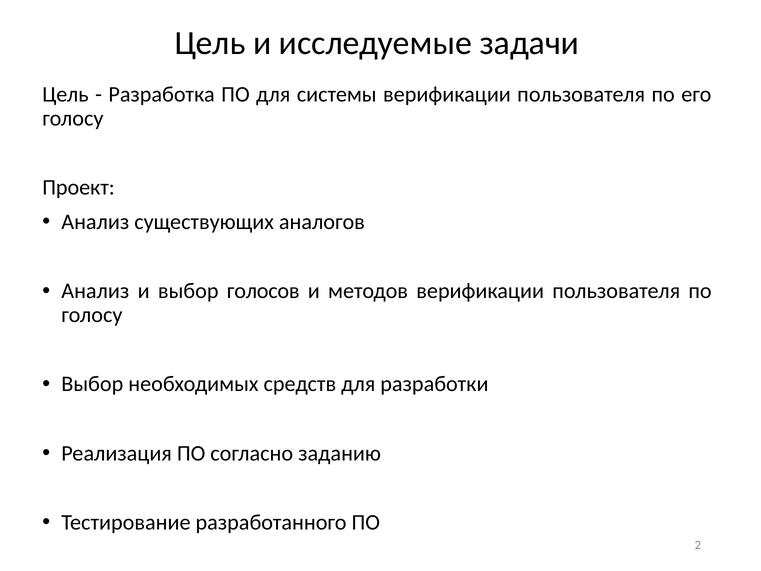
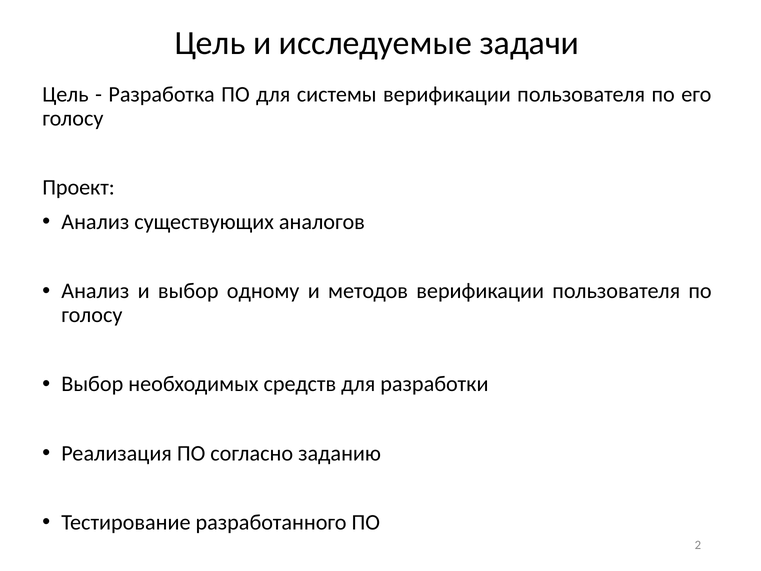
голосов: голосов -> одному
